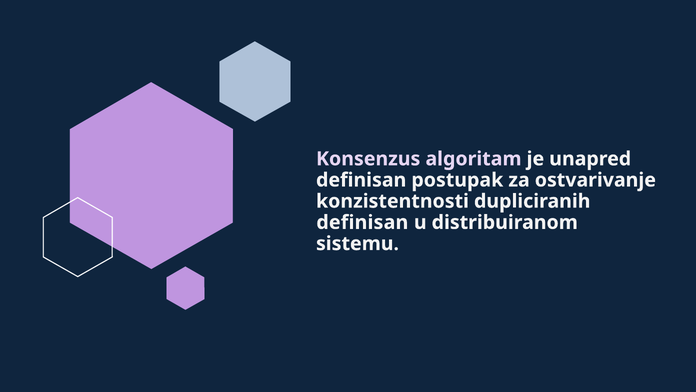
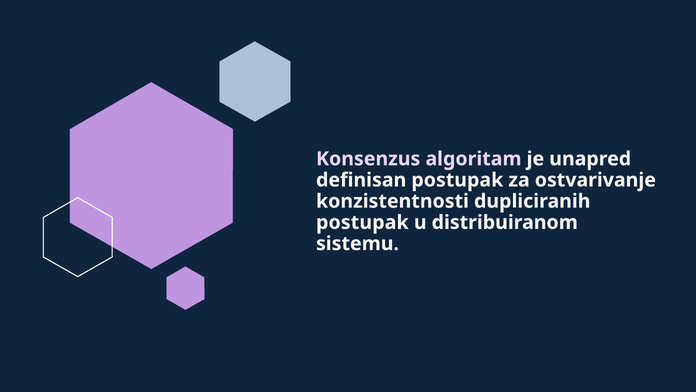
definisan at (362, 222): definisan -> postupak
